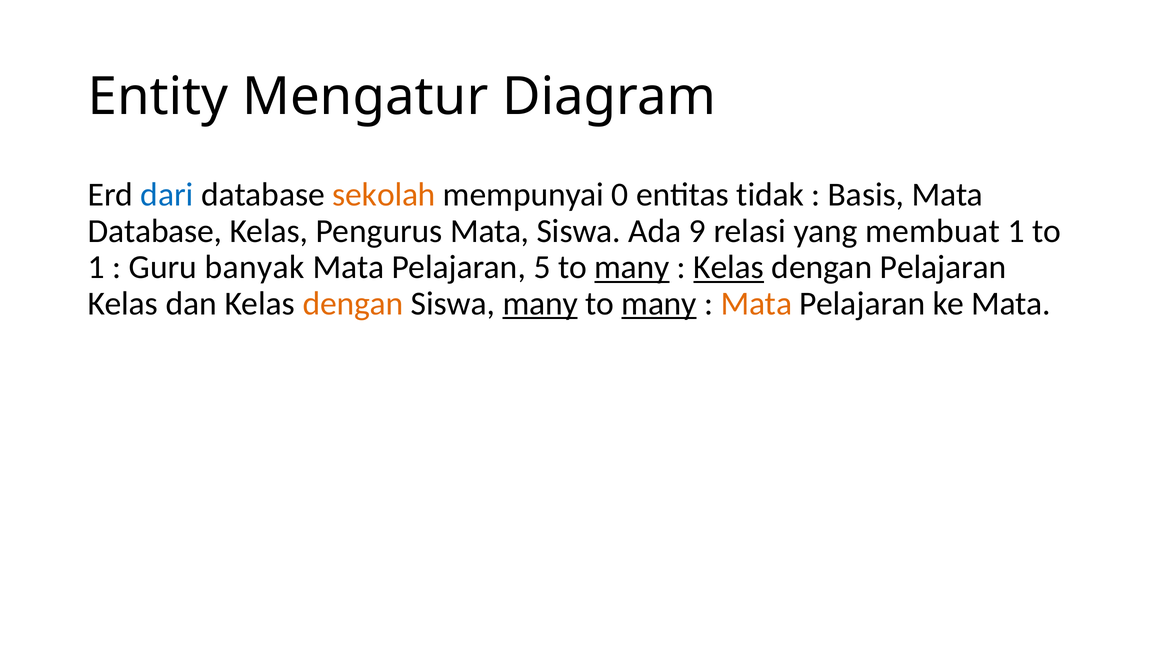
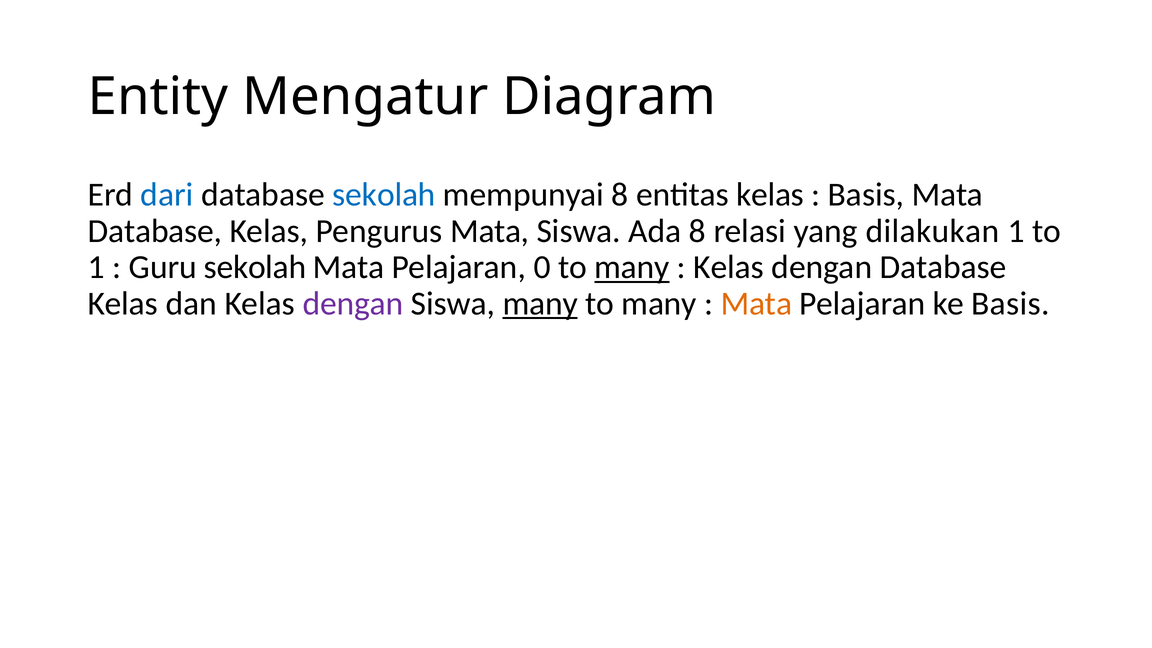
sekolah at (384, 195) colour: orange -> blue
mempunyai 0: 0 -> 8
entitas tidak: tidak -> kelas
Ada 9: 9 -> 8
membuat: membuat -> dilakukan
Guru banyak: banyak -> sekolah
5: 5 -> 0
Kelas at (729, 267) underline: present -> none
dengan Pelajaran: Pelajaran -> Database
dengan at (353, 304) colour: orange -> purple
many at (659, 304) underline: present -> none
ke Mata: Mata -> Basis
